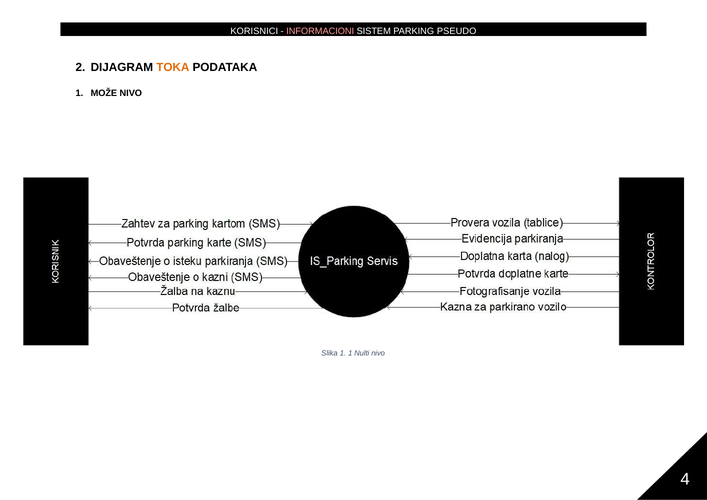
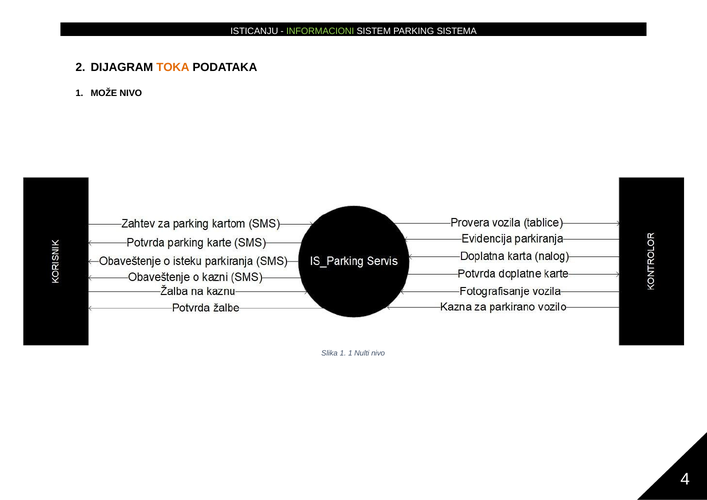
KORISNICI: KORISNICI -> ISTICANJU
INFORMACIONI colour: pink -> light green
PSEUDO: PSEUDO -> SISTEMA
